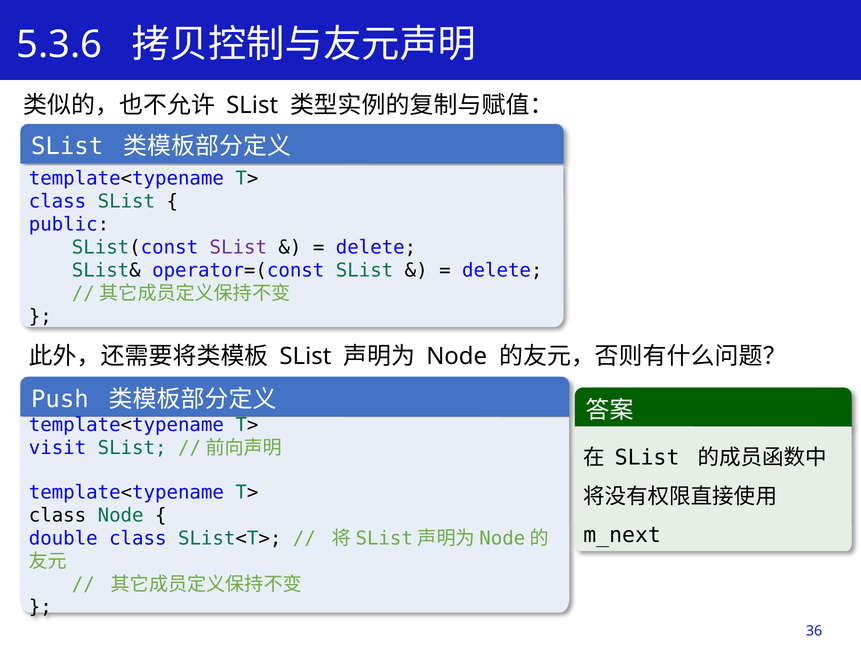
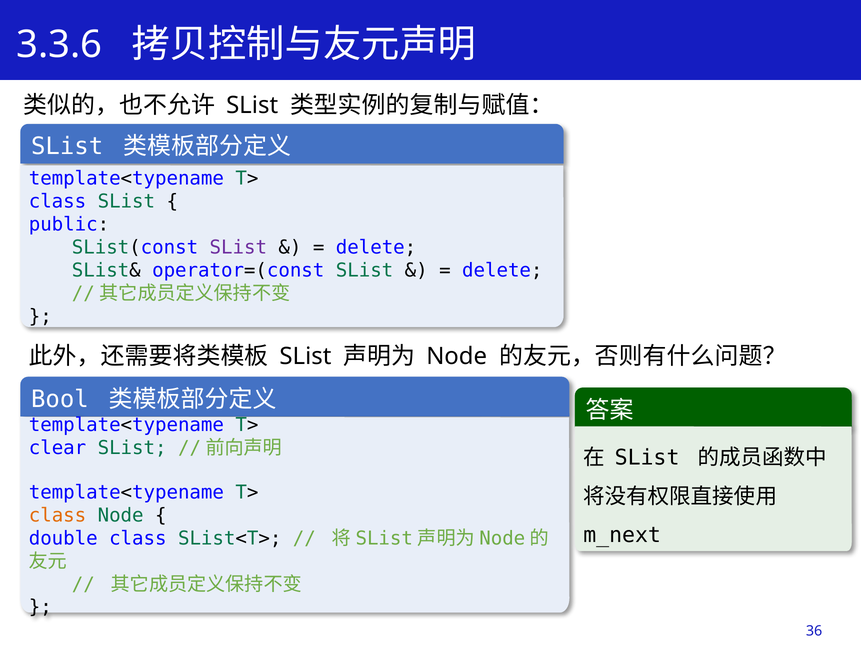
5.3.6: 5.3.6 -> 3.3.6
Push: Push -> Bool
visit: visit -> clear
class at (58, 515) colour: black -> orange
